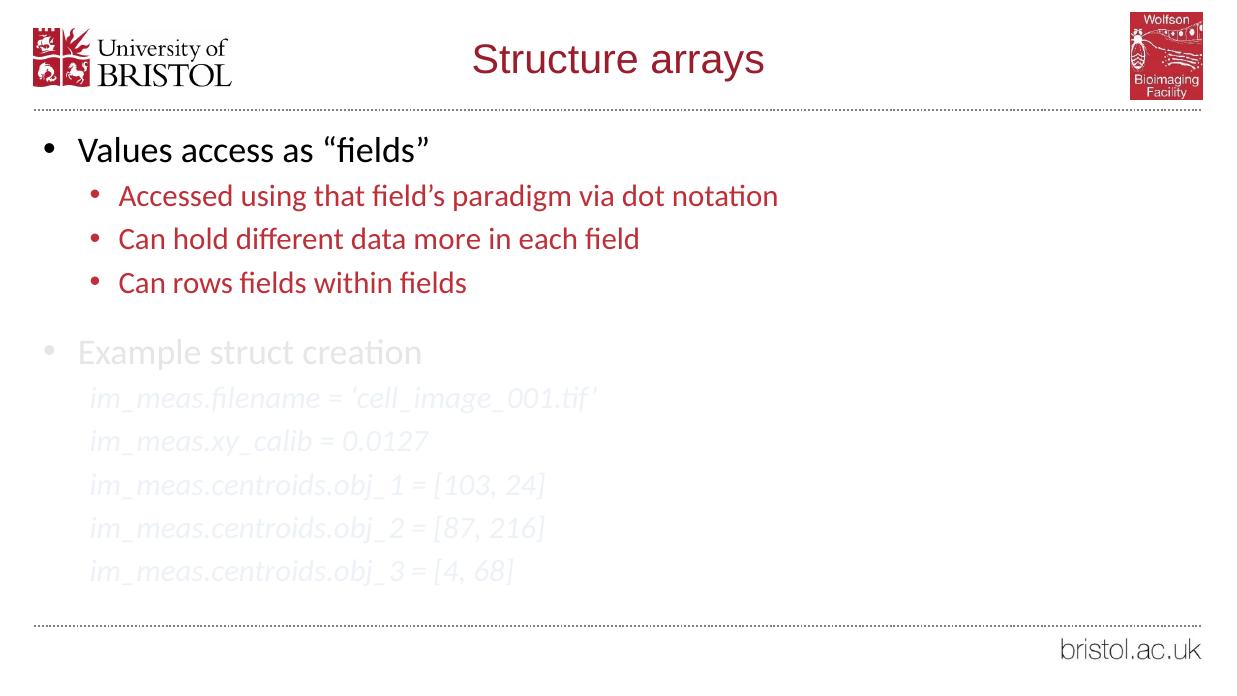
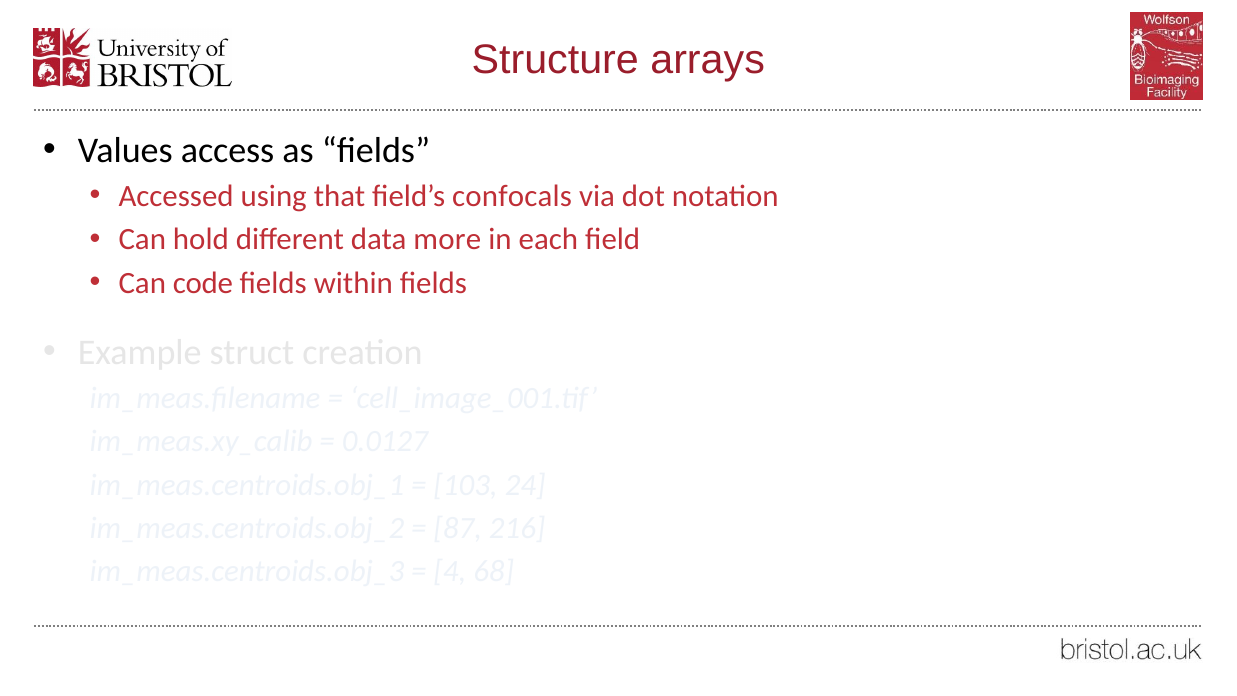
paradigm: paradigm -> confocals
rows: rows -> code
